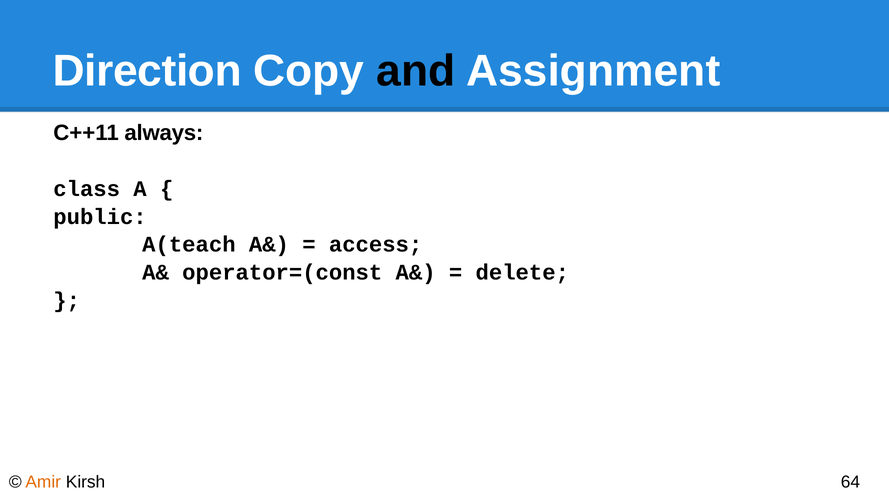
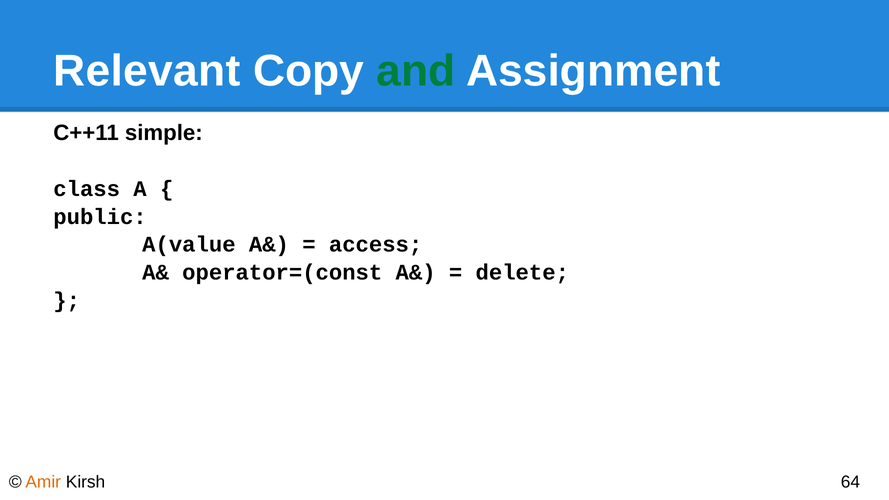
Direction: Direction -> Relevant
and colour: black -> green
always: always -> simple
A(teach: A(teach -> A(value
